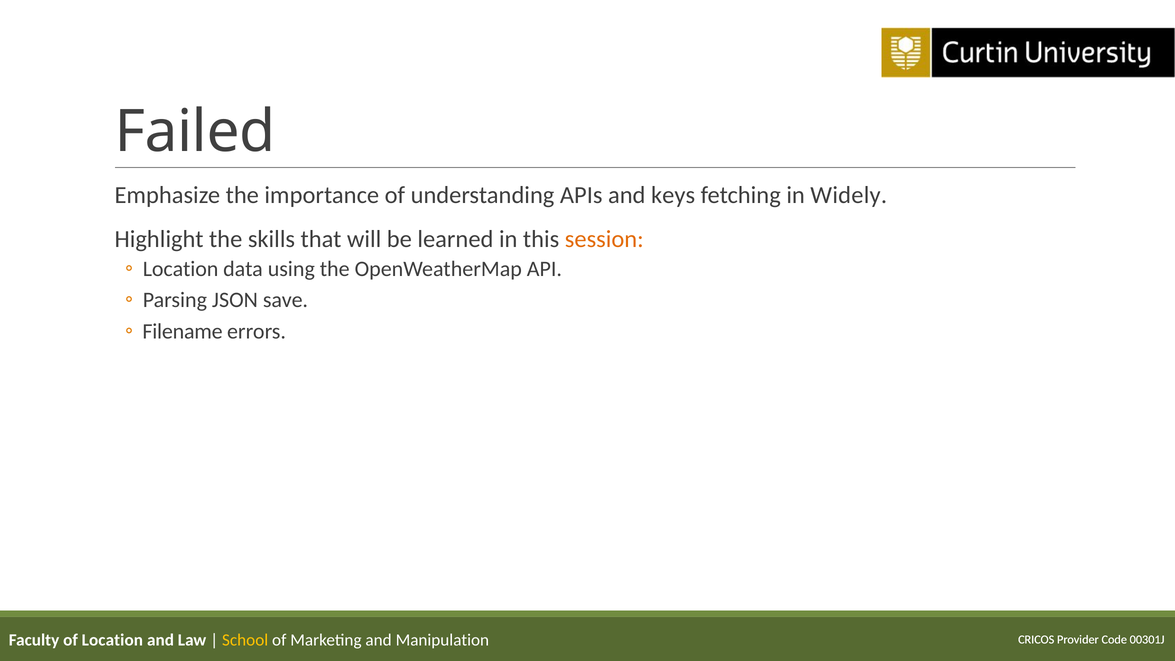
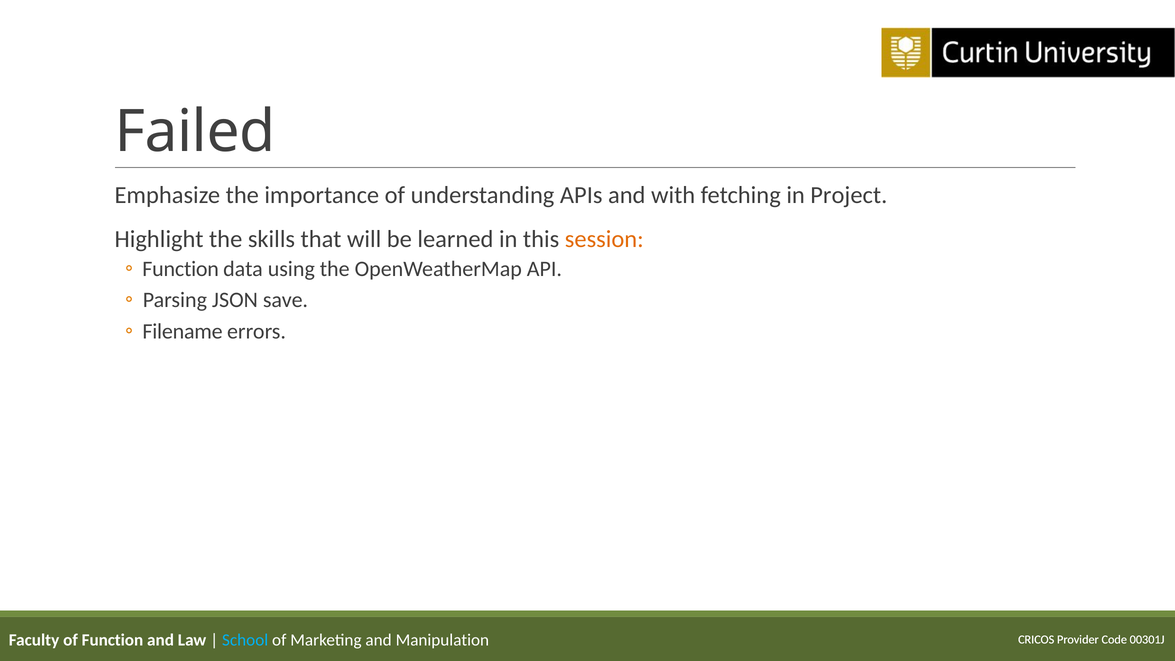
keys: keys -> with
Widely: Widely -> Project
Location at (181, 269): Location -> Function
of Location: Location -> Function
School colour: yellow -> light blue
